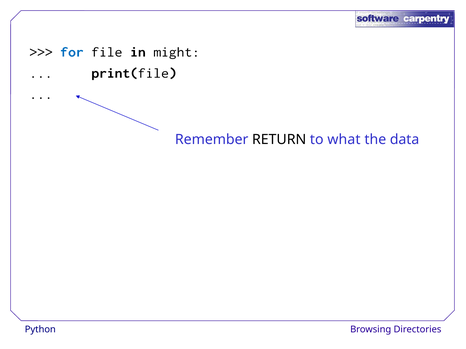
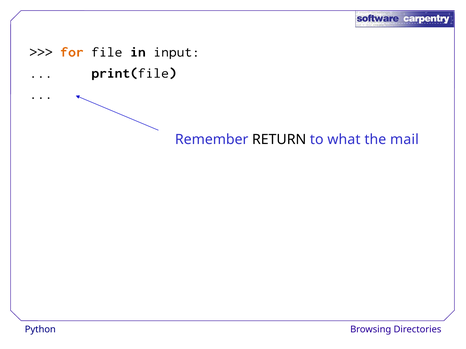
for colour: blue -> orange
might: might -> input
data: data -> mail
